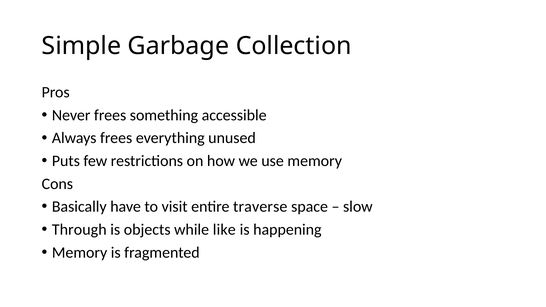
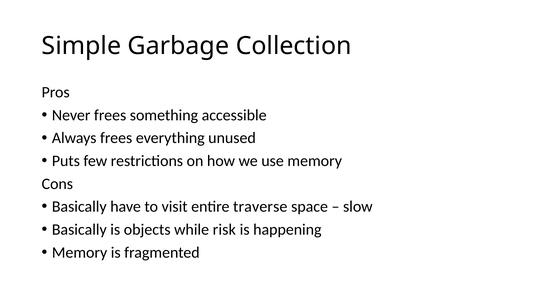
Through at (79, 230): Through -> Basically
like: like -> risk
